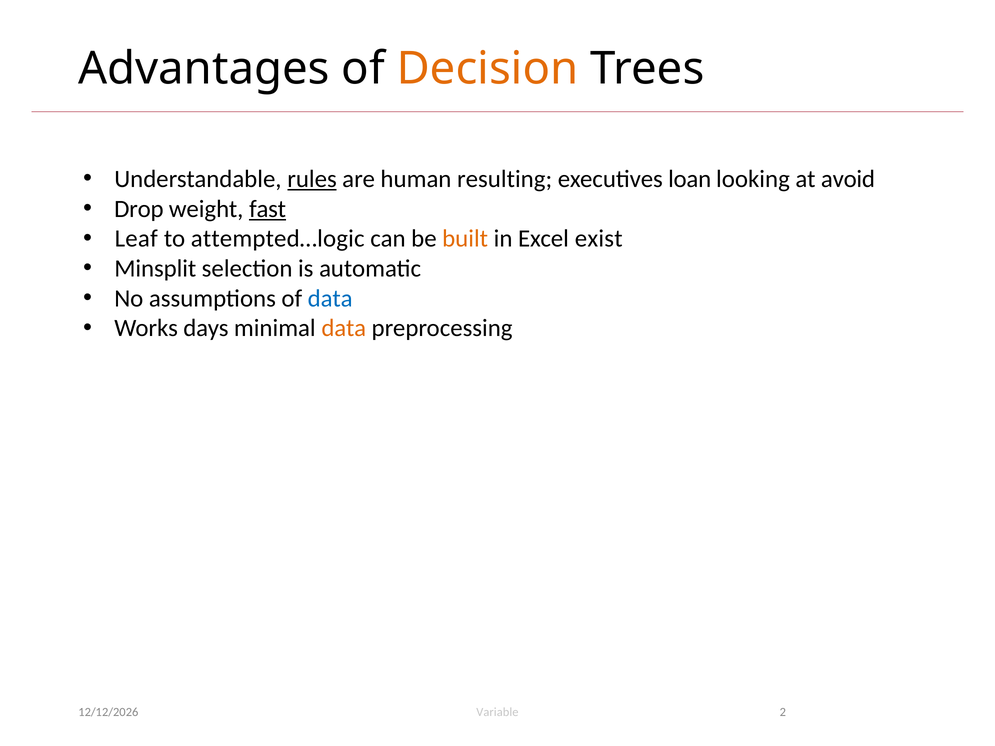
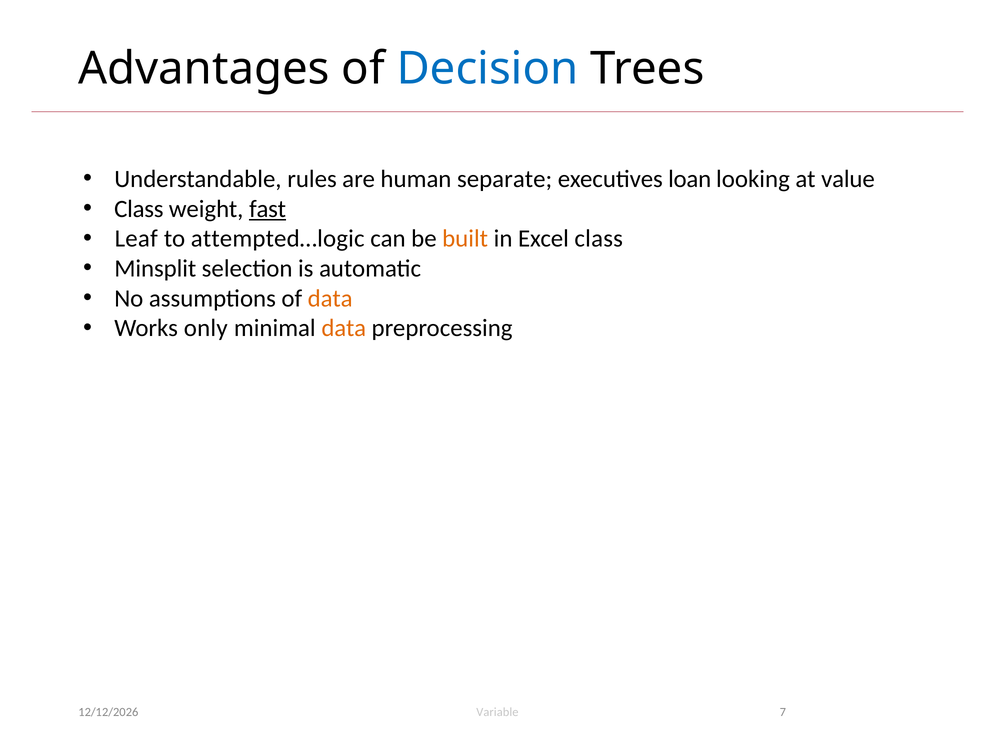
Decision colour: orange -> blue
rules underline: present -> none
resulting: resulting -> separate
avoid: avoid -> value
Drop at (139, 209): Drop -> Class
Excel exist: exist -> class
data at (330, 298) colour: blue -> orange
days: days -> only
2: 2 -> 7
